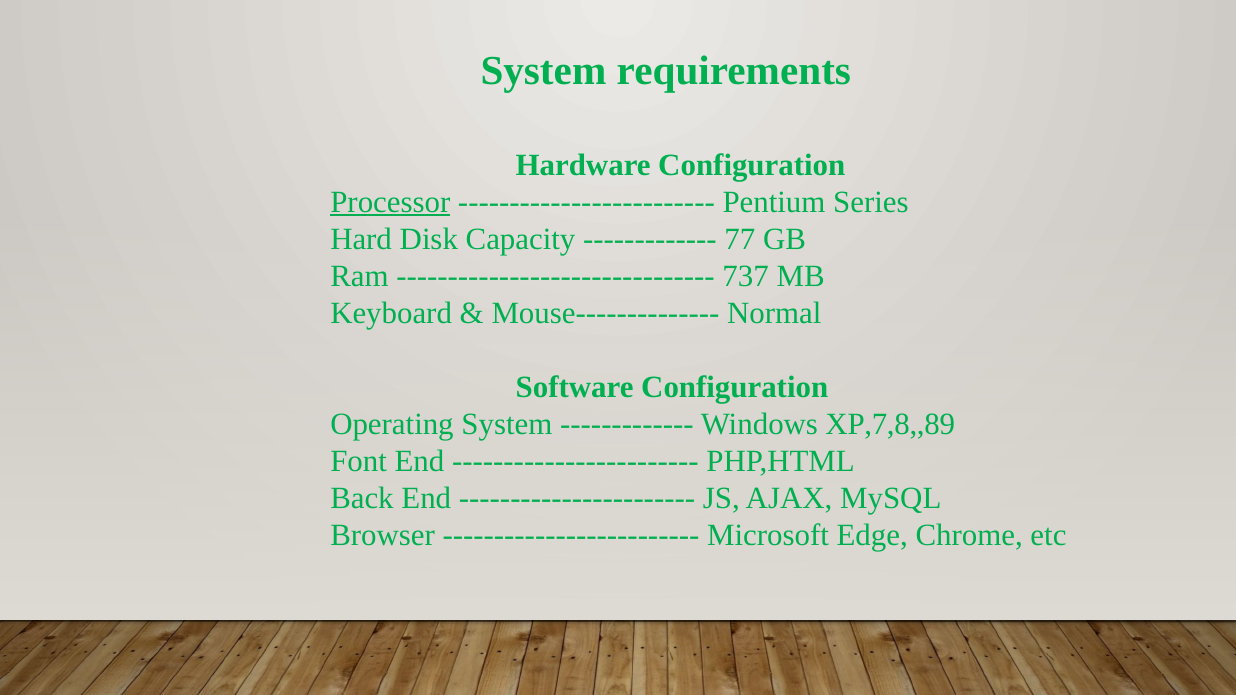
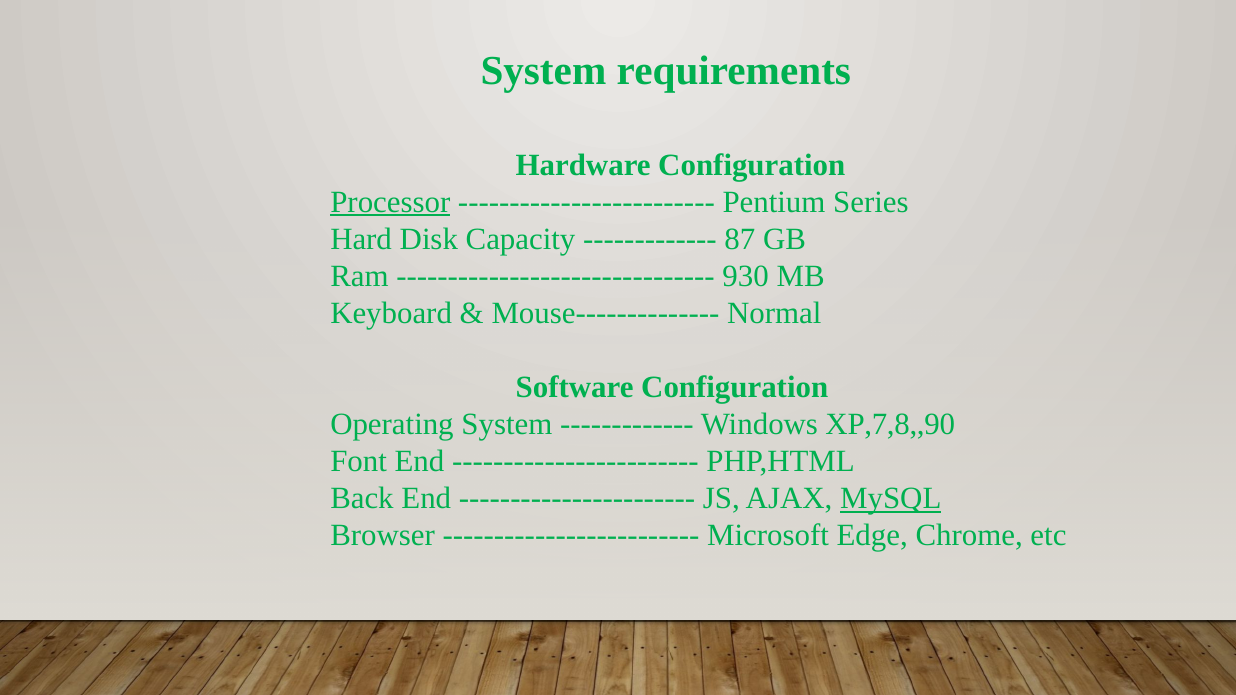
77: 77 -> 87
737: 737 -> 930
XP,7,8,,89: XP,7,8,,89 -> XP,7,8,,90
MySQL underline: none -> present
